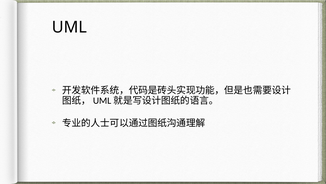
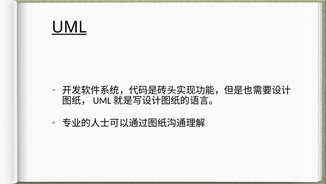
UML underline: none -> present
